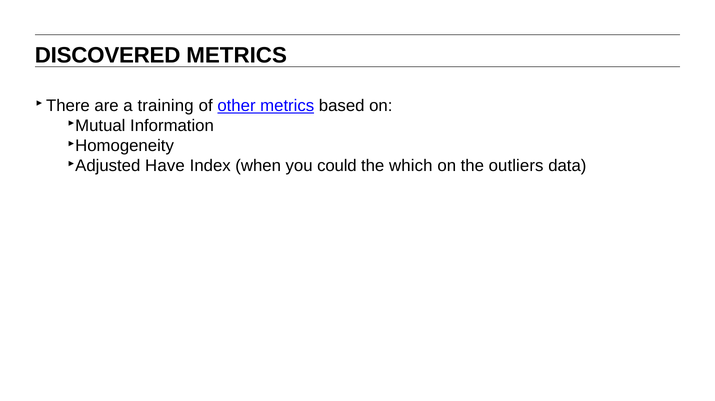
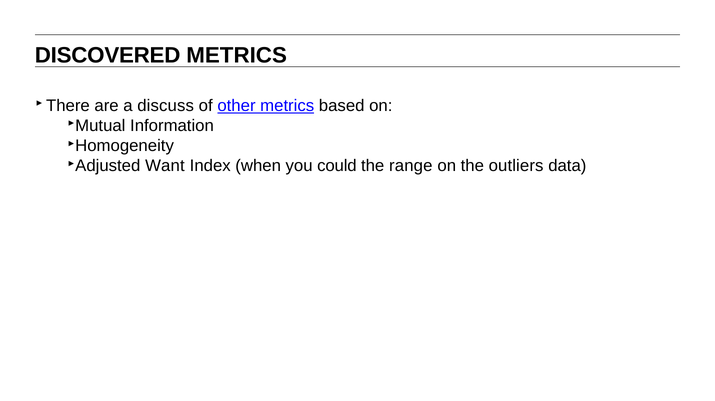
training: training -> discuss
Have: Have -> Want
which: which -> range
